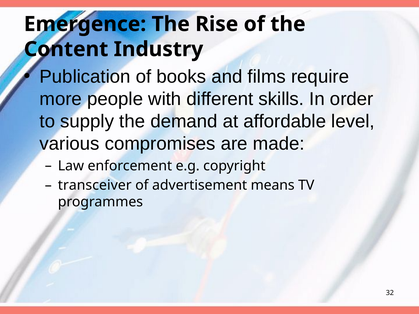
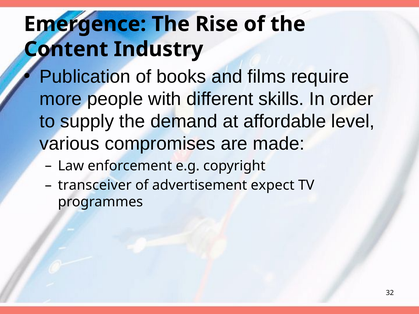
means: means -> expect
